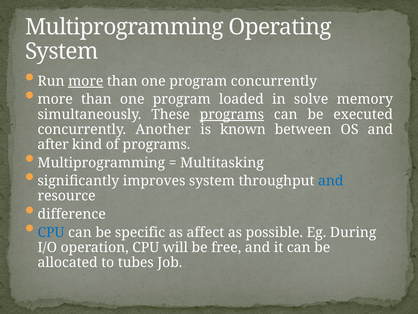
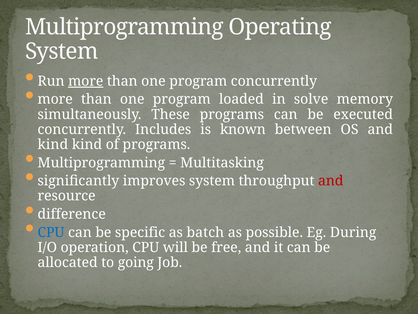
programs at (232, 114) underline: present -> none
Another: Another -> Includes
after at (53, 144): after -> kind
and at (331, 181) colour: blue -> red
affect: affect -> batch
tubes: tubes -> going
